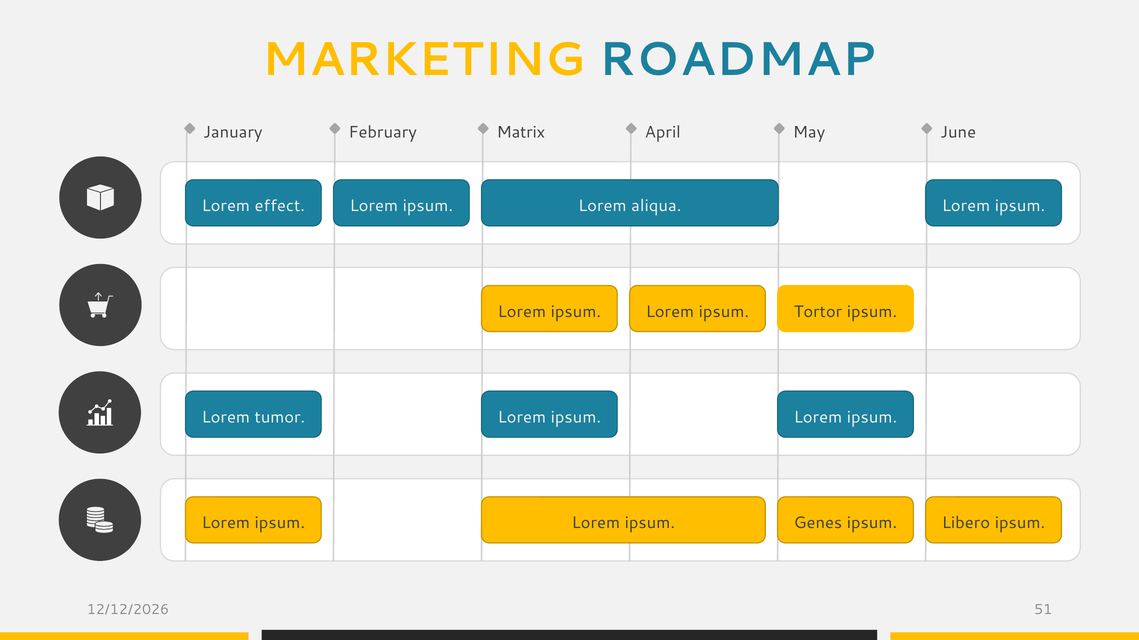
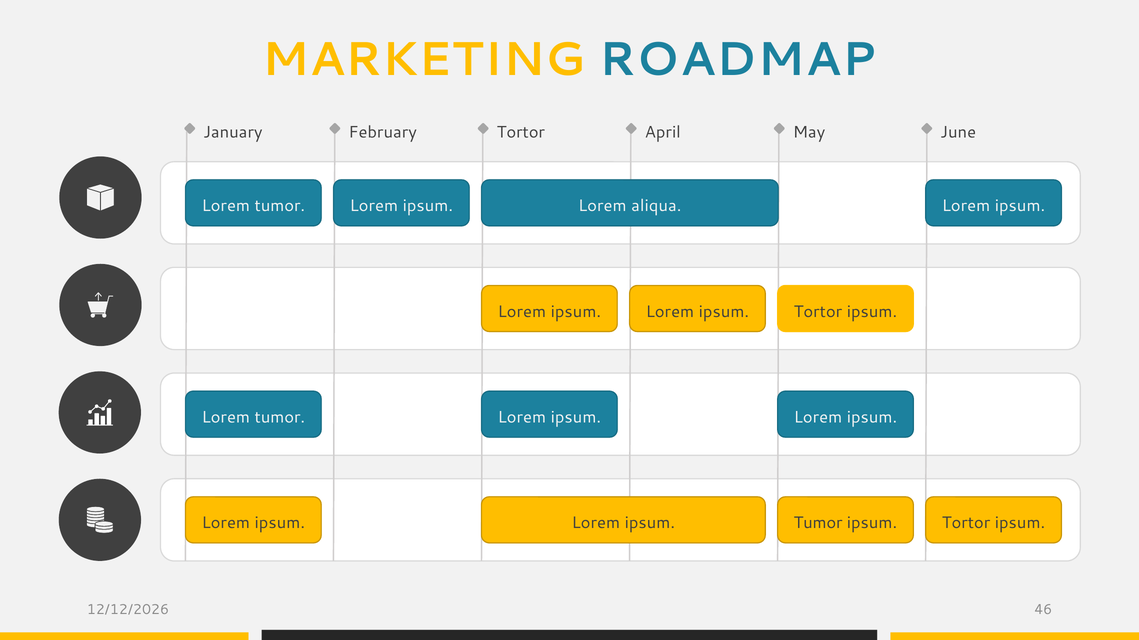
Matrix at (521, 133): Matrix -> Tortor
effect at (280, 206): effect -> tumor
ipsum Genes: Genes -> Tumor
Libero at (966, 523): Libero -> Tortor
51: 51 -> 46
